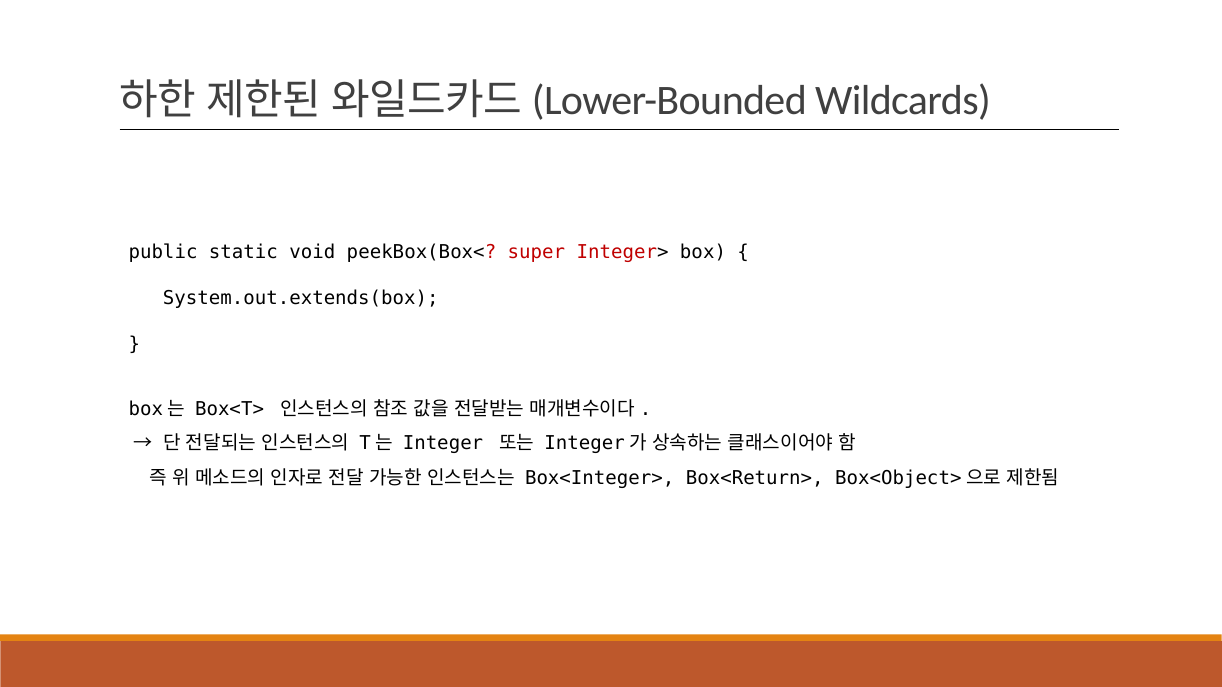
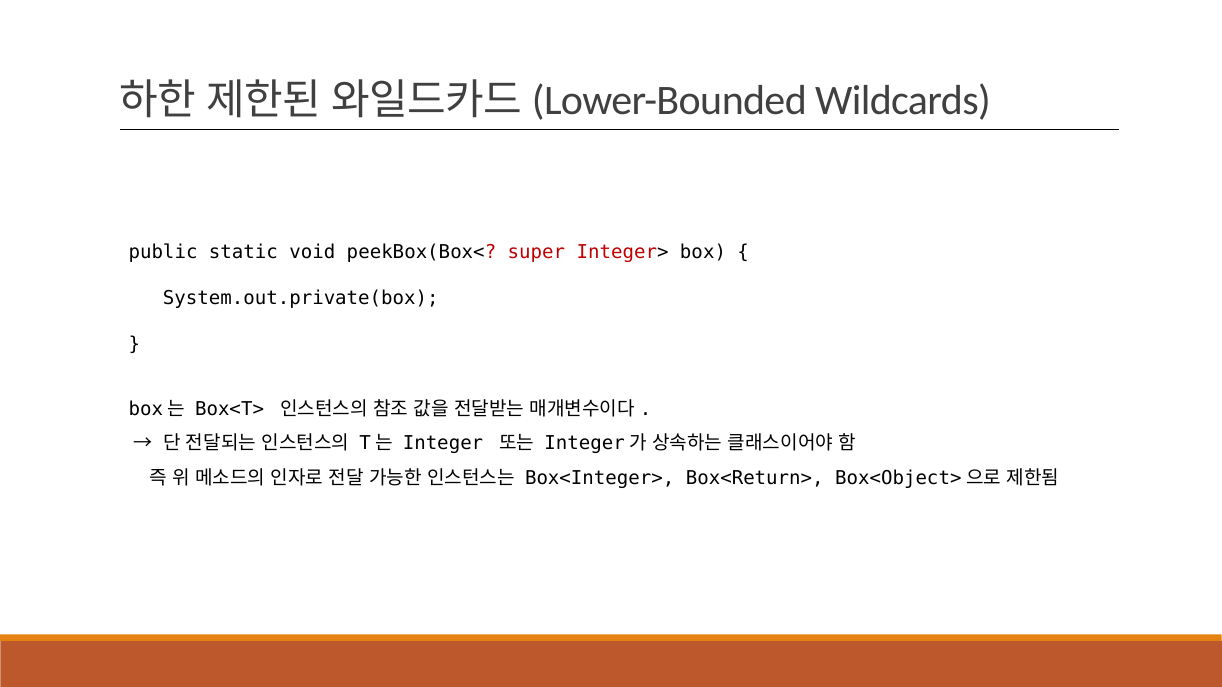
System.out.extends(box: System.out.extends(box -> System.out.private(box
